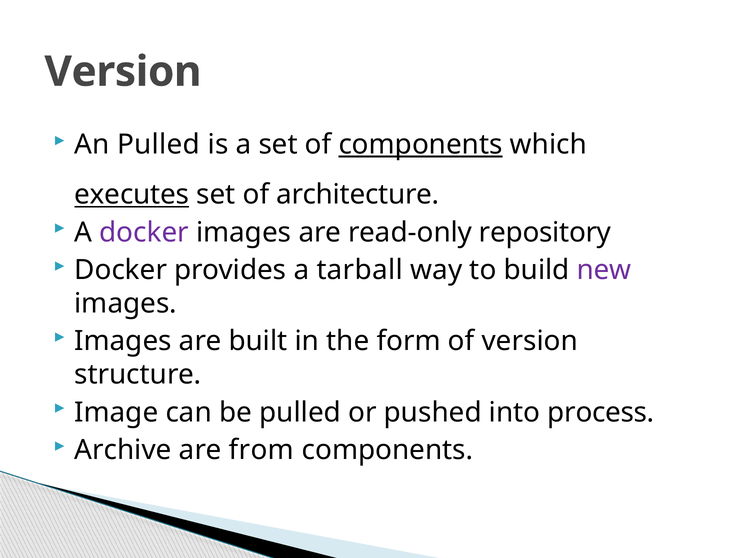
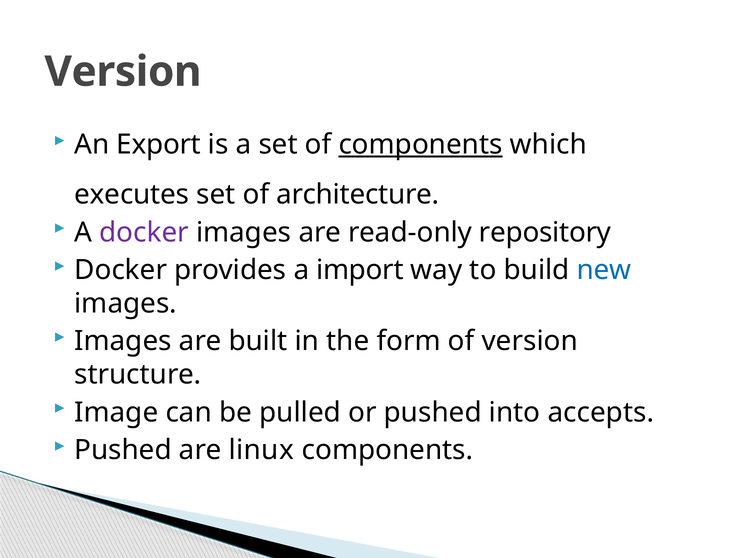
An Pulled: Pulled -> Export
executes underline: present -> none
tarball: tarball -> import
new colour: purple -> blue
process: process -> accepts
Archive at (123, 450): Archive -> Pushed
from: from -> linux
